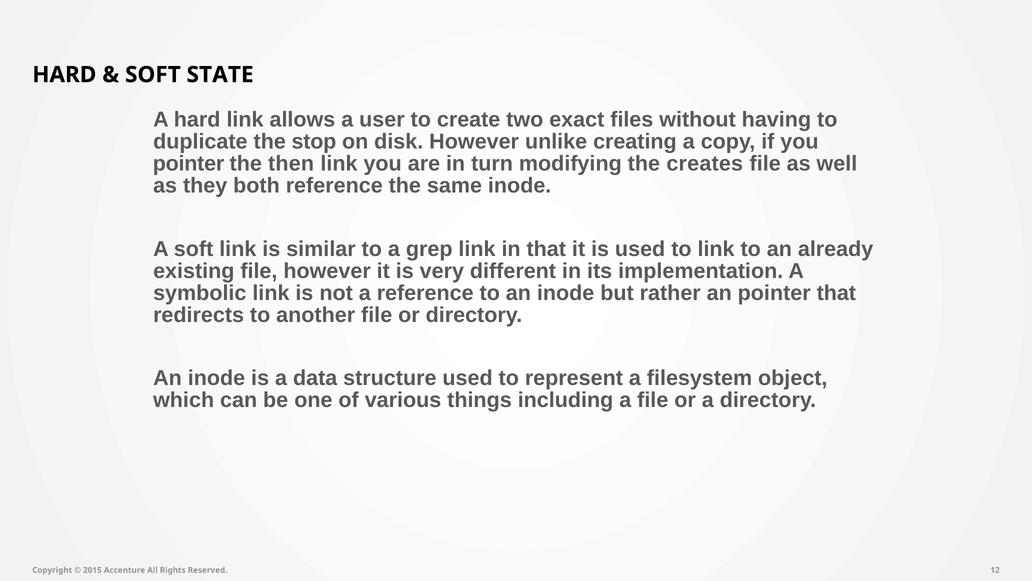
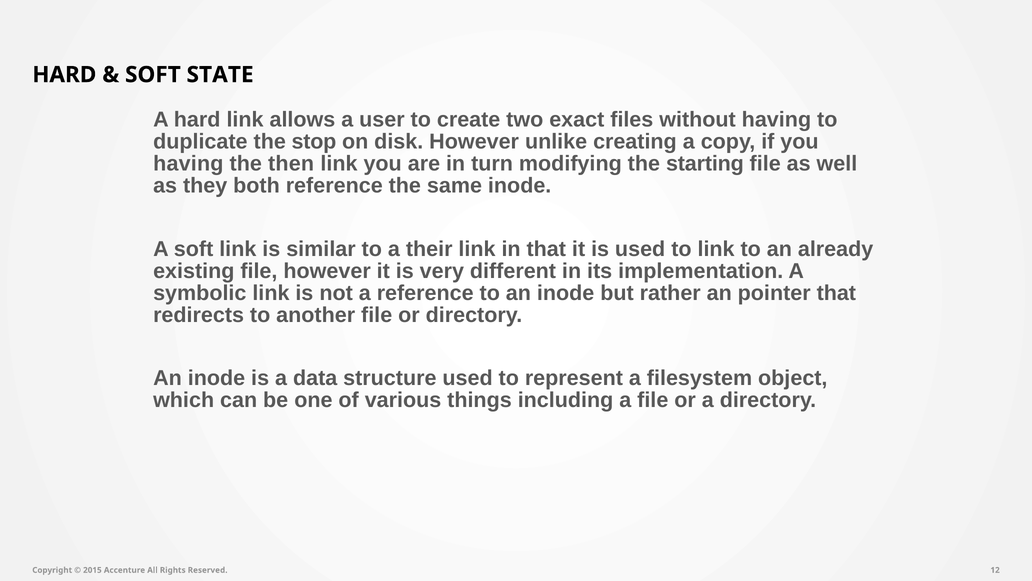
pointer at (189, 164): pointer -> having
creates: creates -> starting
grep: grep -> their
